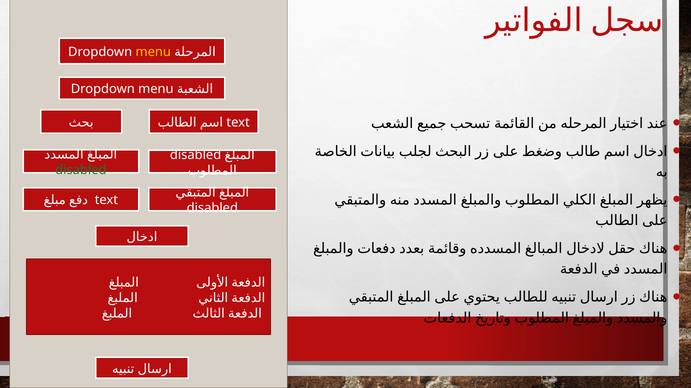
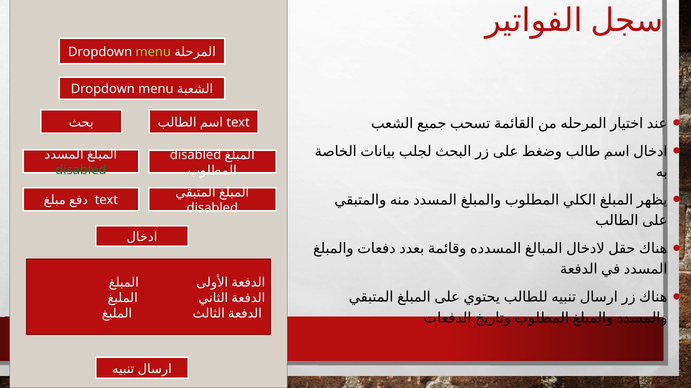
menu at (153, 52) colour: yellow -> light green
